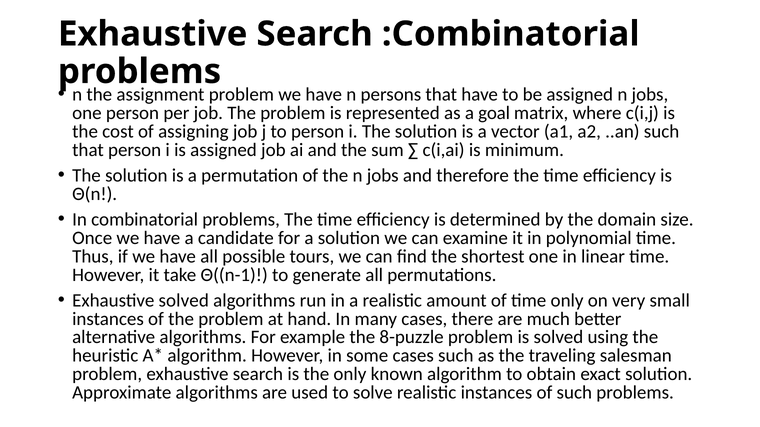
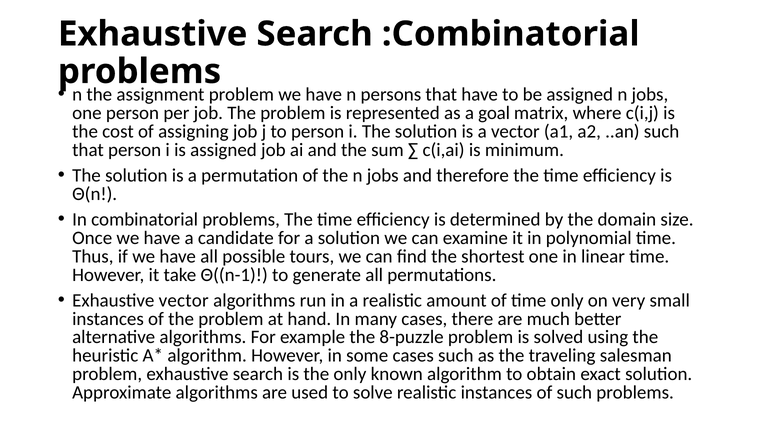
Exhaustive solved: solved -> vector
